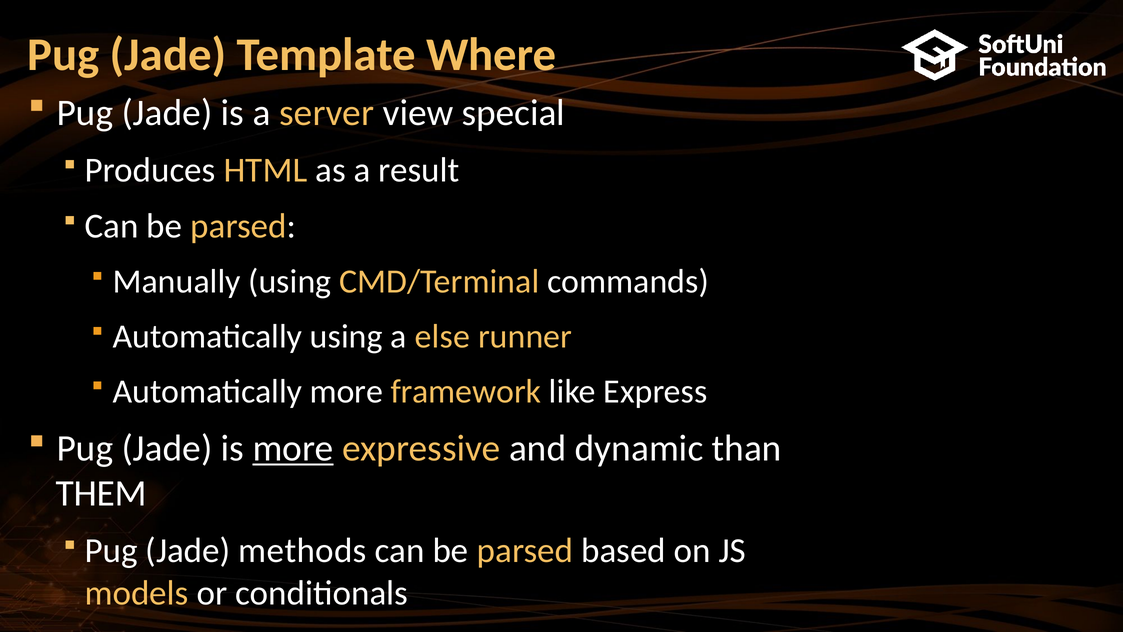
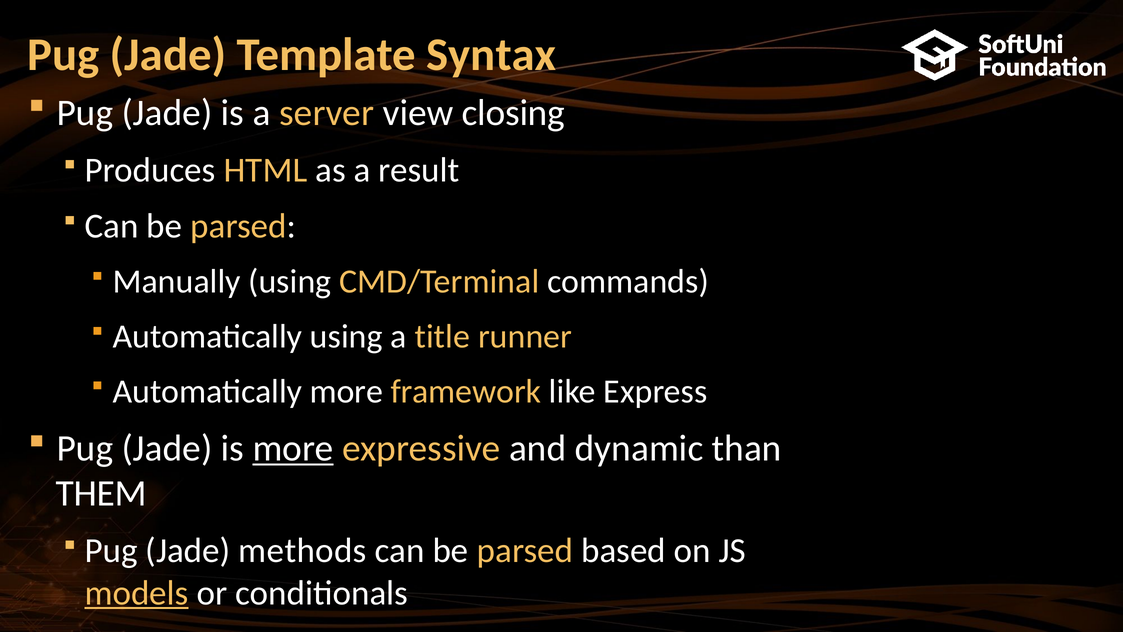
Where: Where -> Syntax
special: special -> closing
else: else -> title
models underline: none -> present
